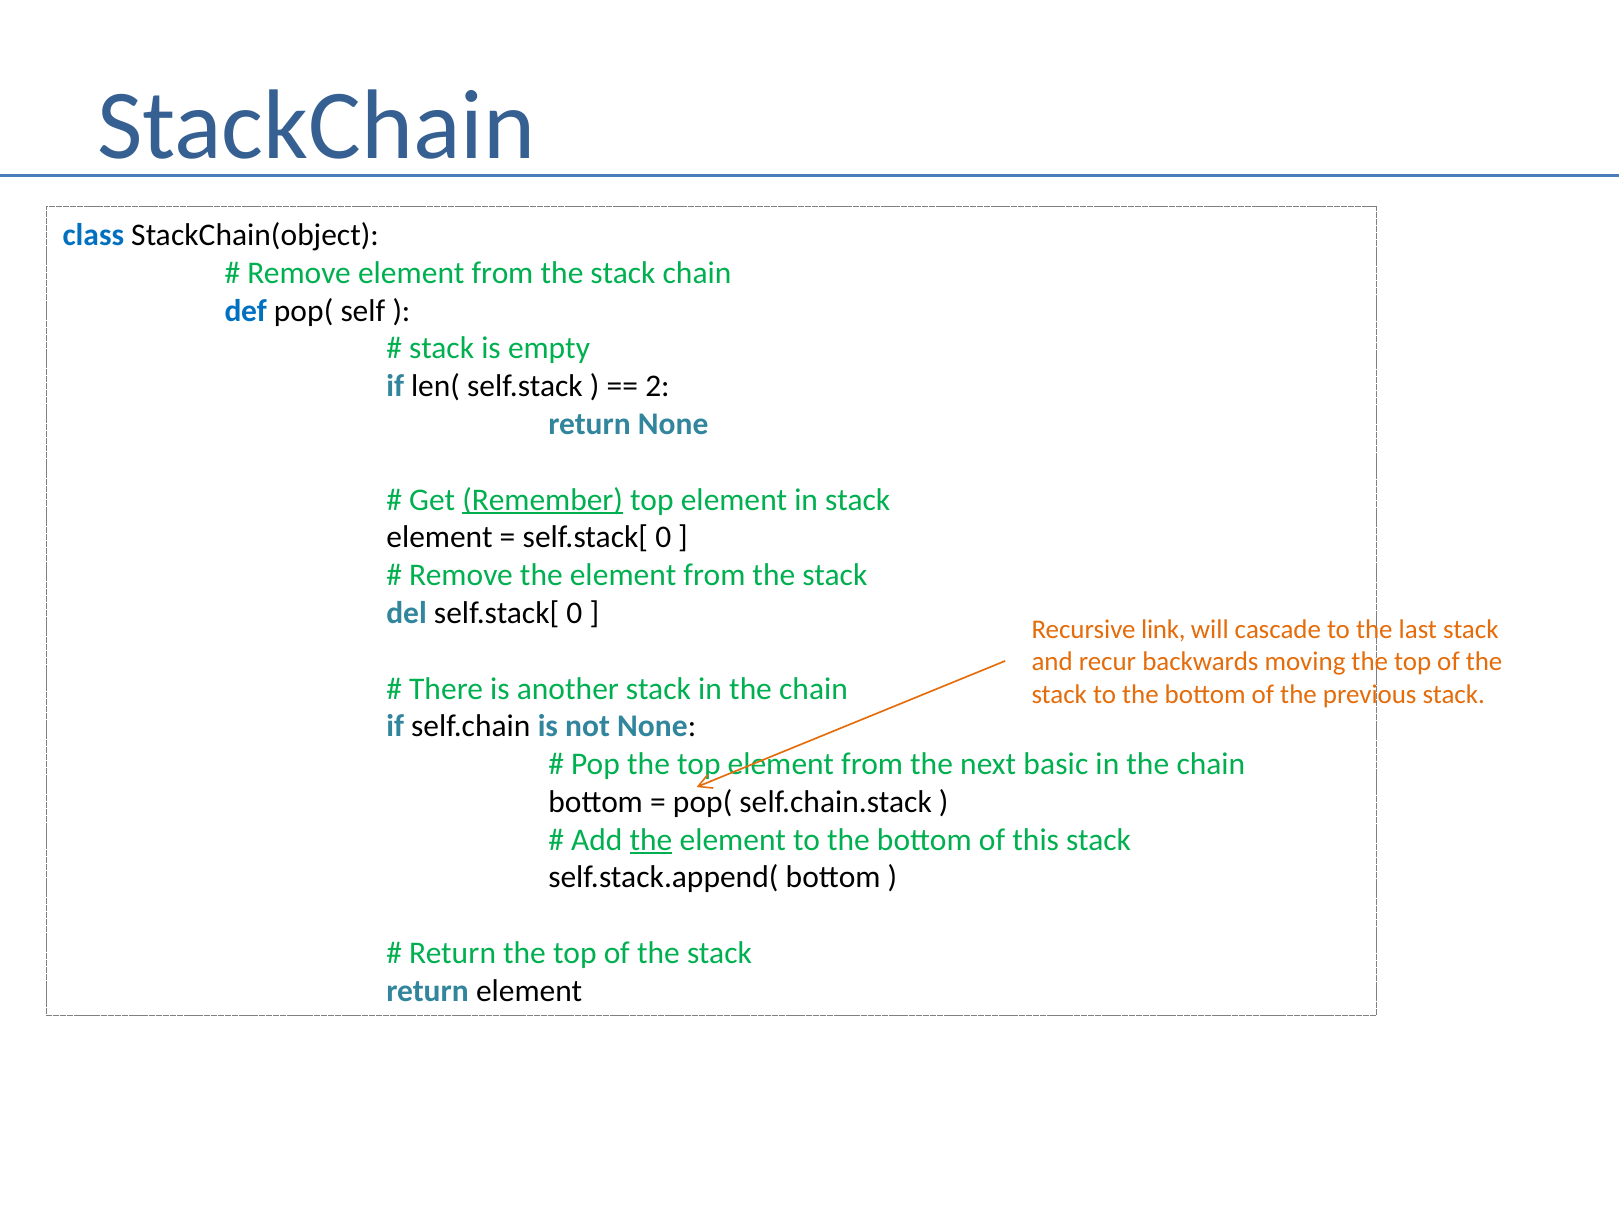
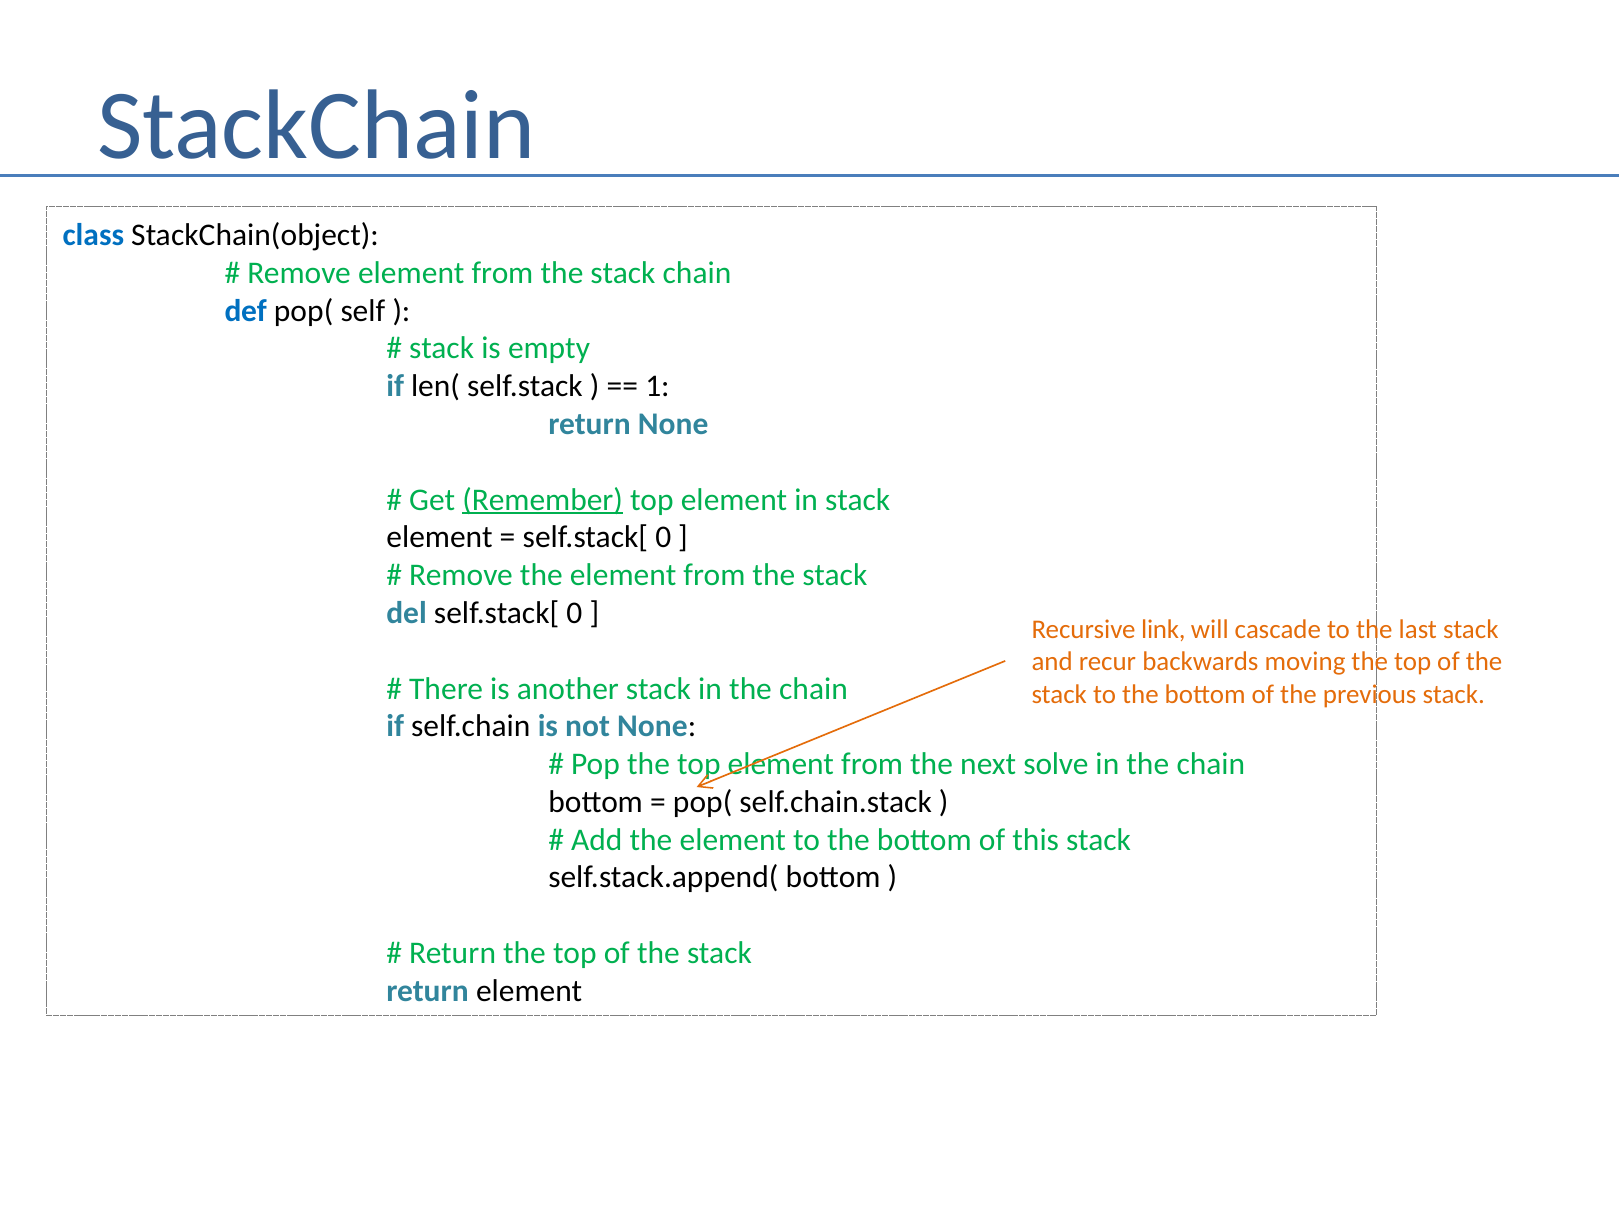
2: 2 -> 1
basic: basic -> solve
the at (651, 840) underline: present -> none
